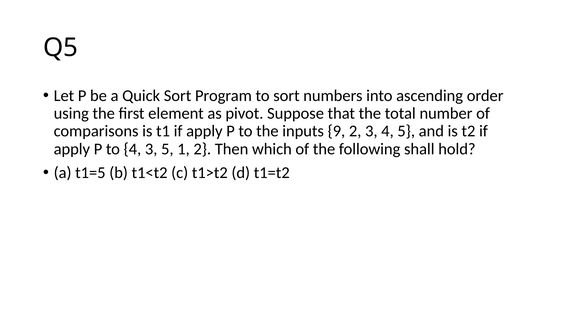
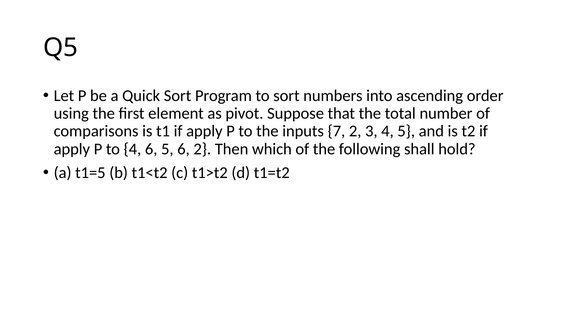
9: 9 -> 7
4 3: 3 -> 6
5 1: 1 -> 6
